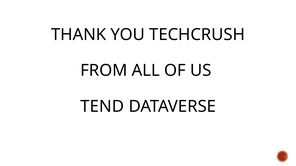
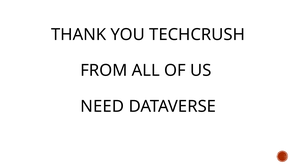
TEND: TEND -> NEED
